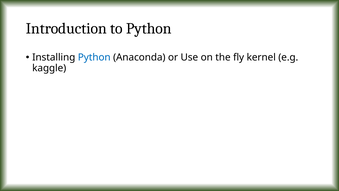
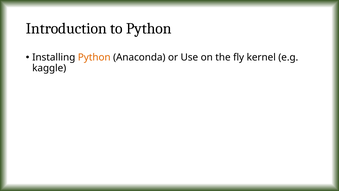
Python at (94, 57) colour: blue -> orange
